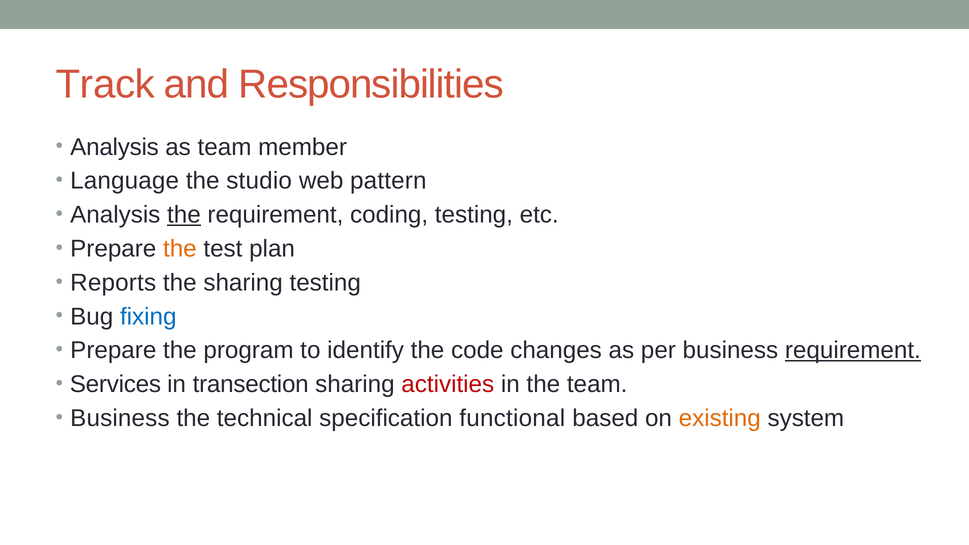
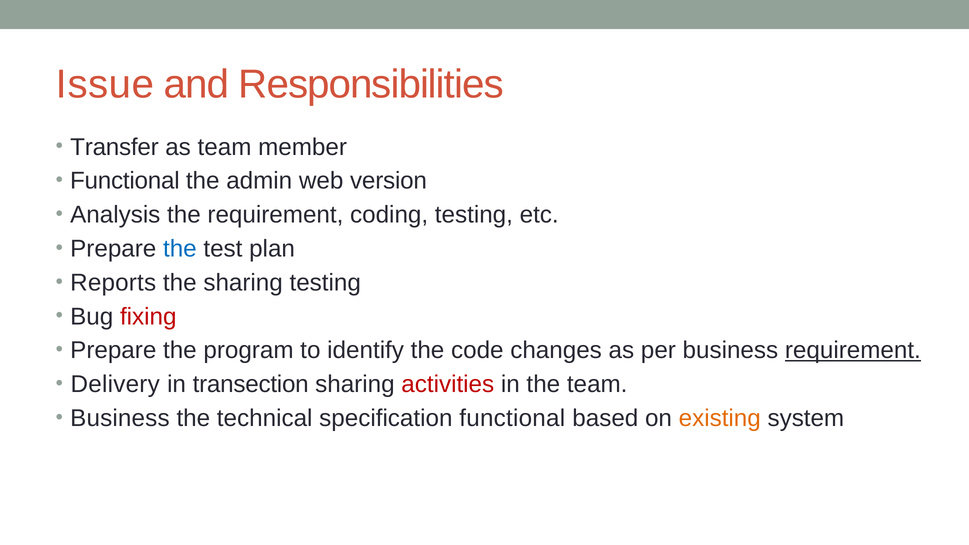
Track: Track -> Issue
Analysis at (115, 147): Analysis -> Transfer
Language at (125, 181): Language -> Functional
studio: studio -> admin
pattern: pattern -> version
the at (184, 215) underline: present -> none
the at (180, 249) colour: orange -> blue
fixing colour: blue -> red
Services: Services -> Delivery
